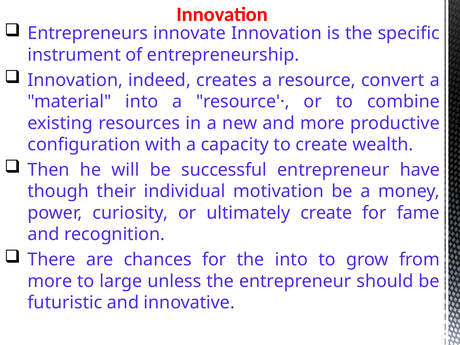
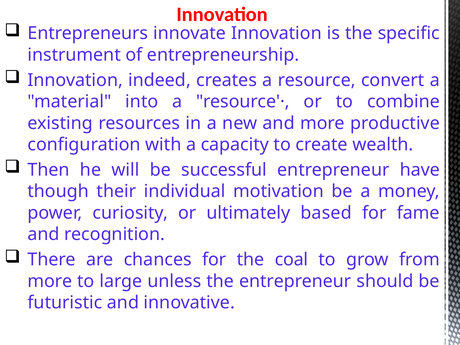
ultimately create: create -> based
the into: into -> coal
